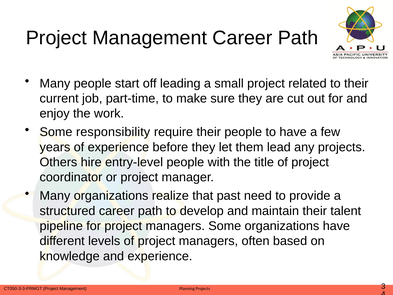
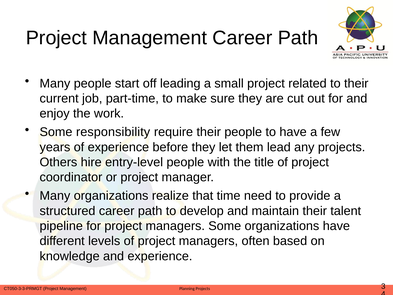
past: past -> time
